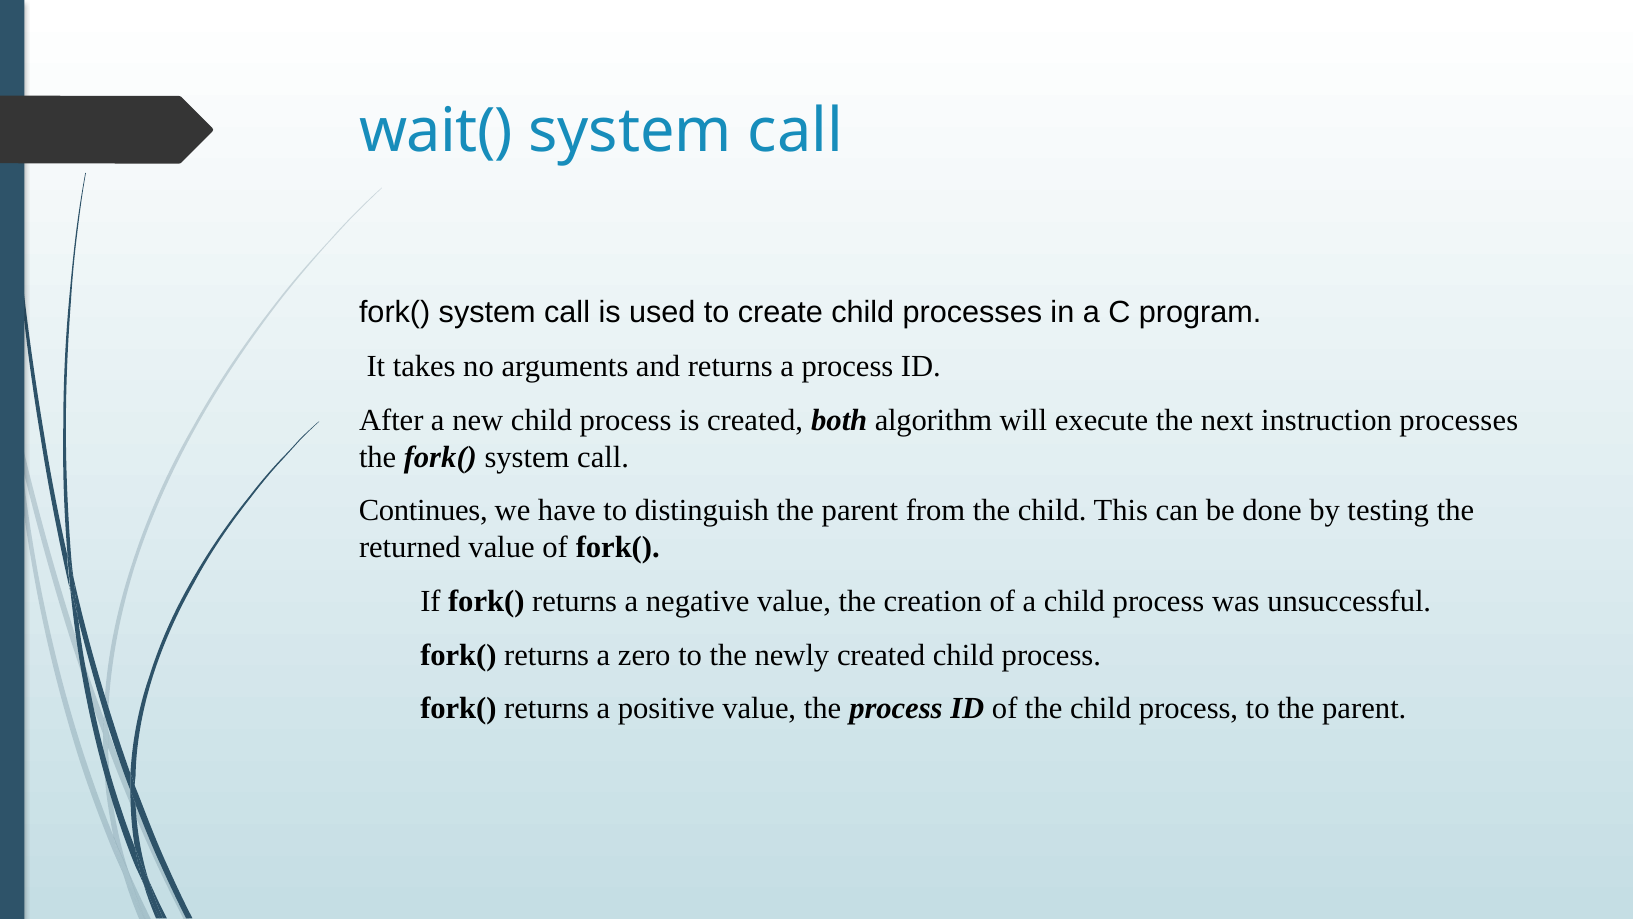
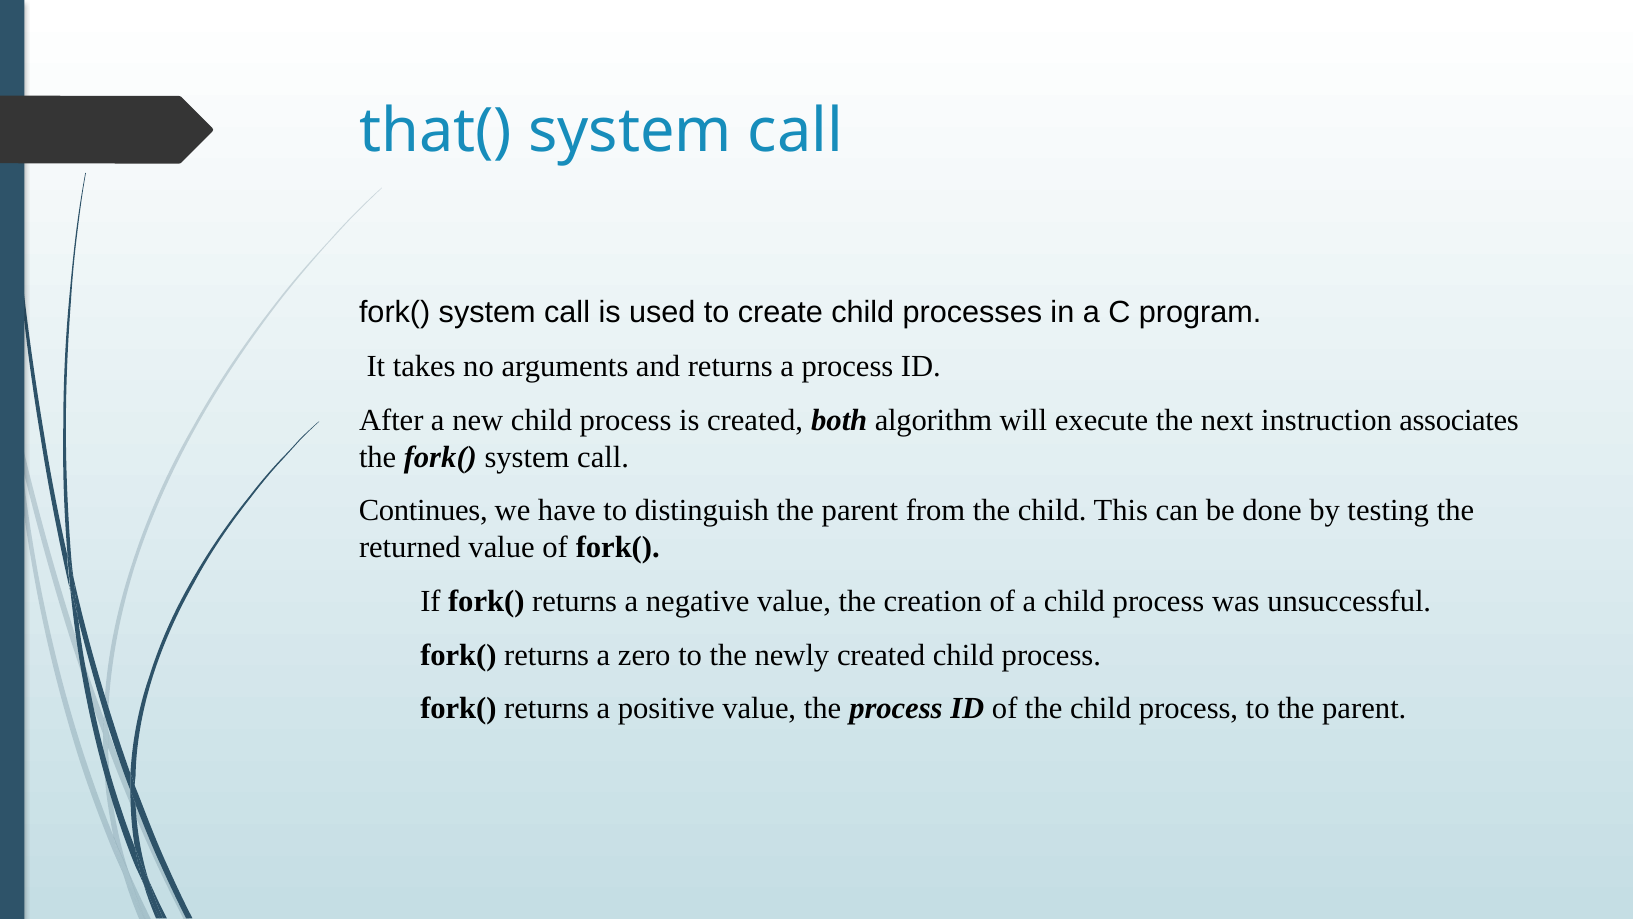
wait(: wait( -> that(
instruction processes: processes -> associates
